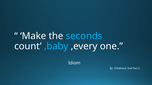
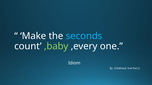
,baby colour: light blue -> light green
